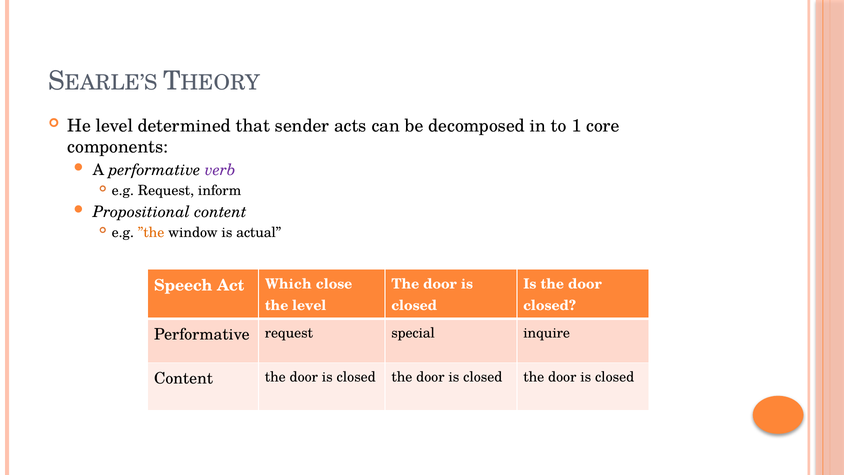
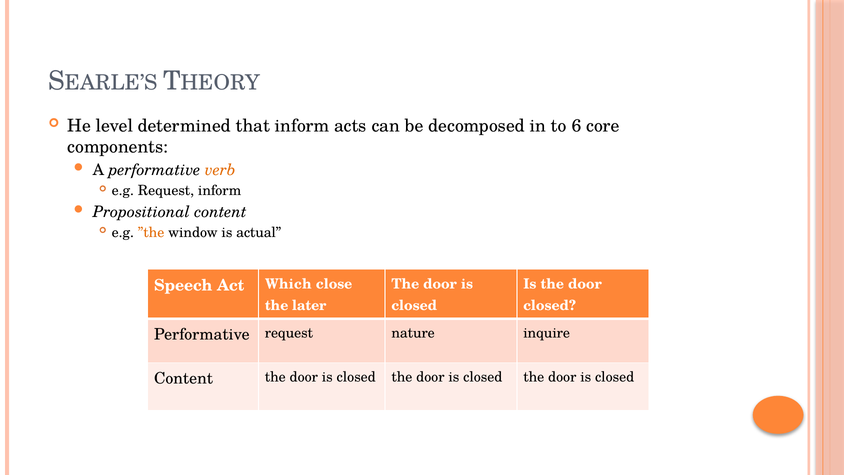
that sender: sender -> inform
1: 1 -> 6
verb colour: purple -> orange
the level: level -> later
special: special -> nature
